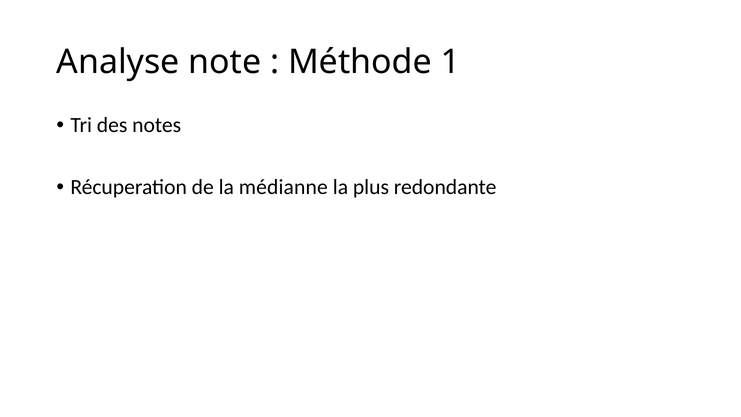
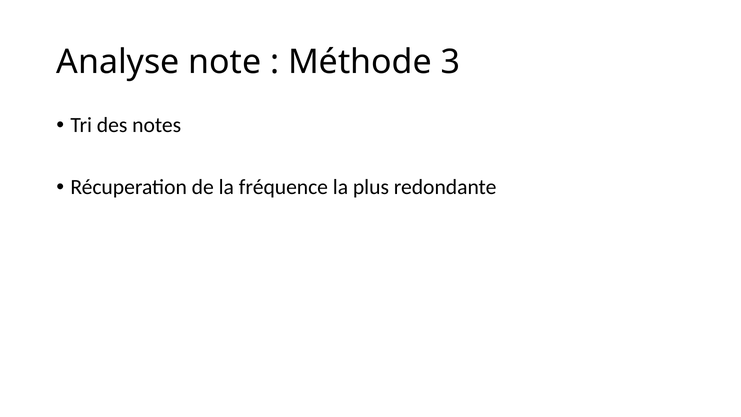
1: 1 -> 3
médianne: médianne -> fréquence
